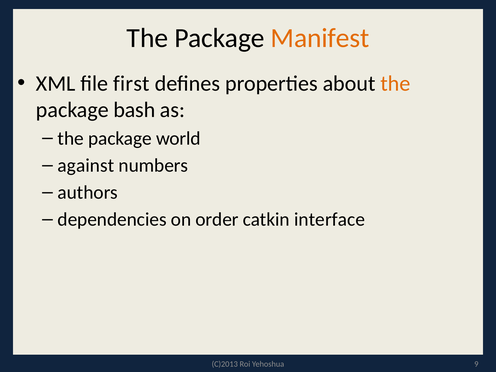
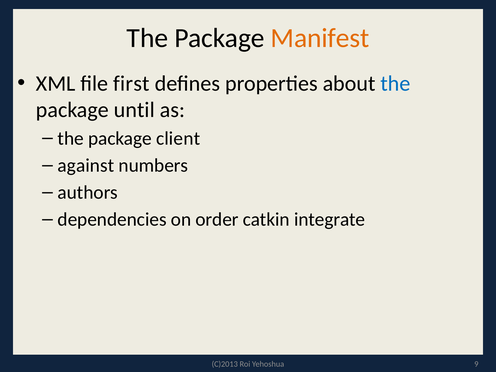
the at (395, 83) colour: orange -> blue
bash: bash -> until
world: world -> client
interface: interface -> integrate
